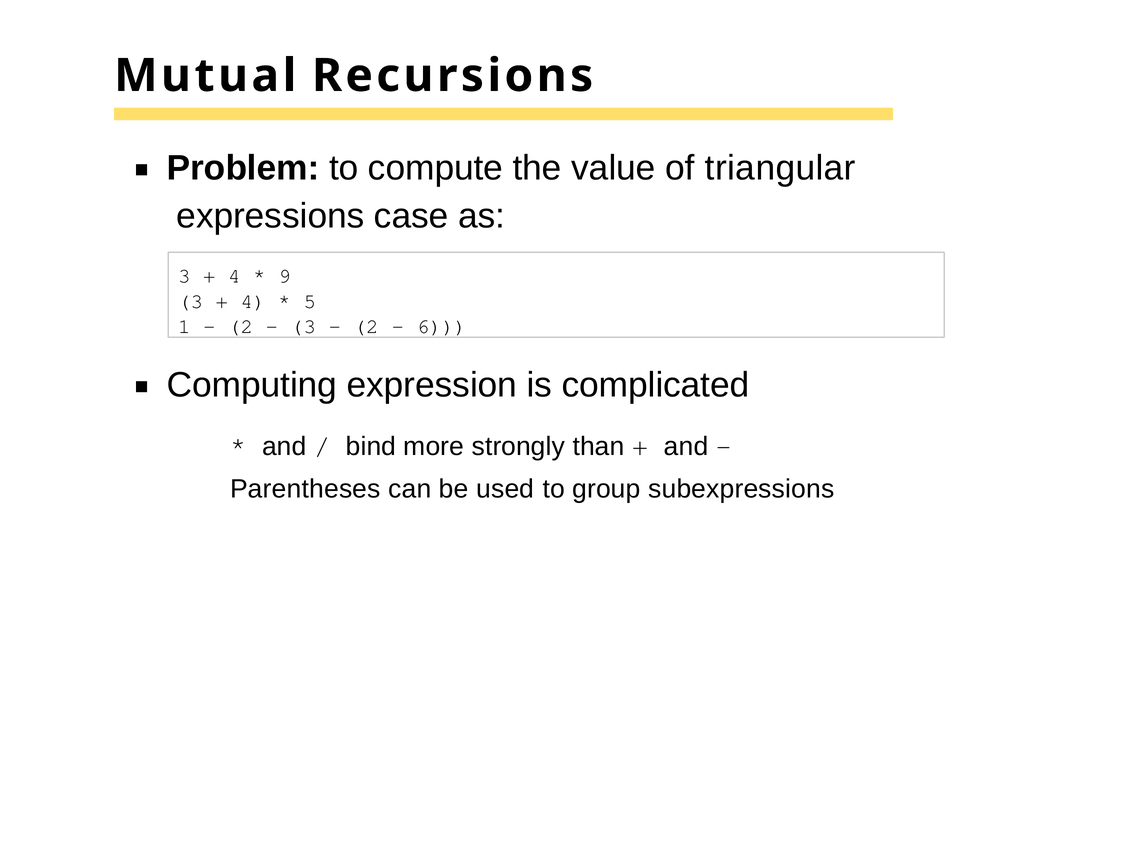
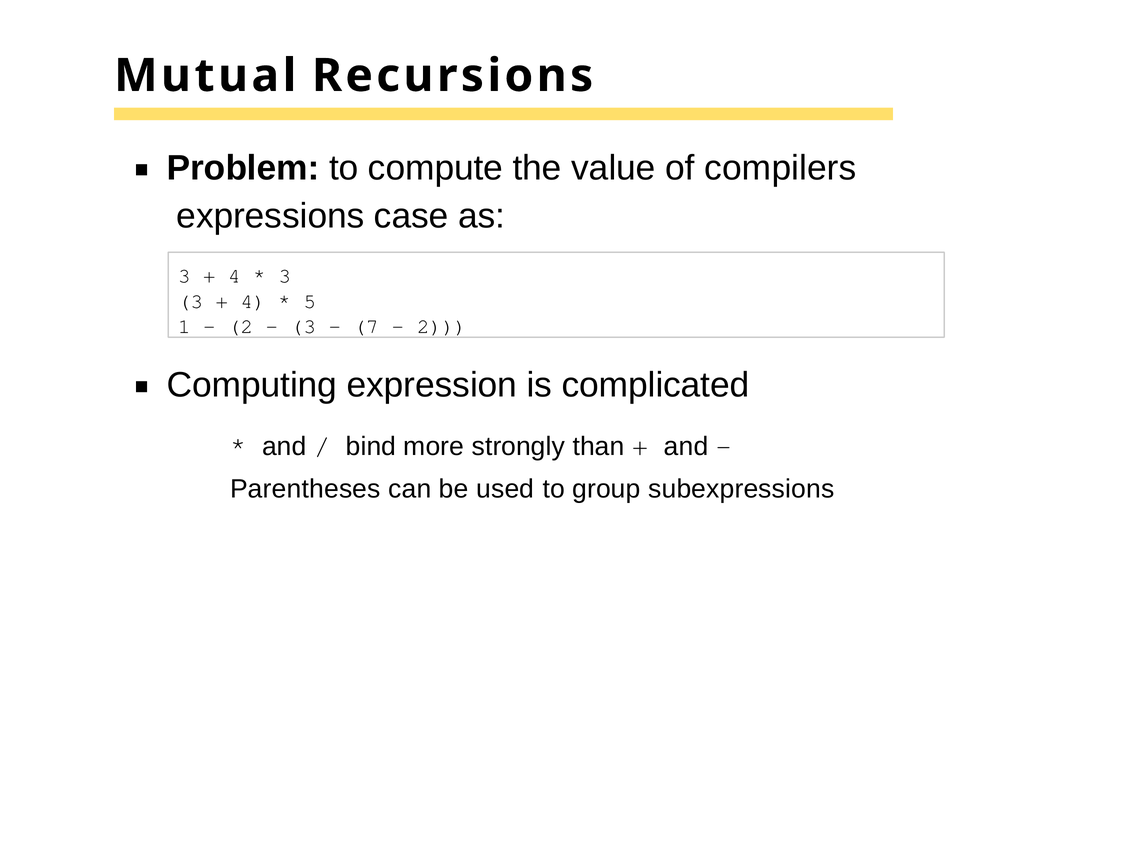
triangular: triangular -> compilers
9 at (285, 276): 9 -> 3
2 at (366, 327): 2 -> 7
6 at (442, 327): 6 -> 2
